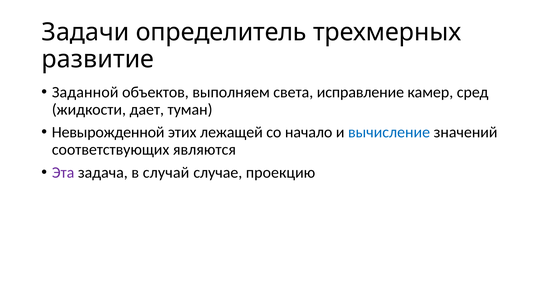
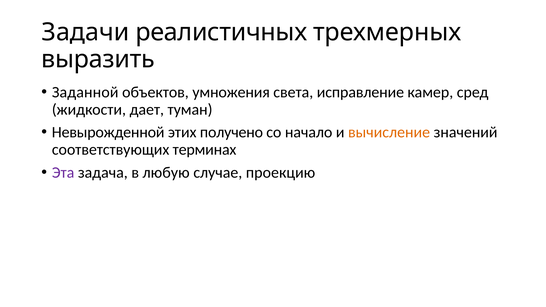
определитель: определитель -> реалистичных
развитие: развитие -> выразить
выполняем: выполняем -> умножения
лежащей: лежащей -> получено
вычисление colour: blue -> orange
являются: являются -> терминах
случай: случай -> любую
